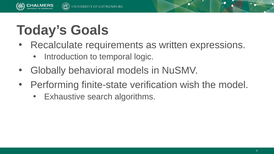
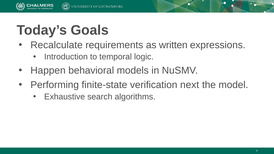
Globally: Globally -> Happen
wish: wish -> next
